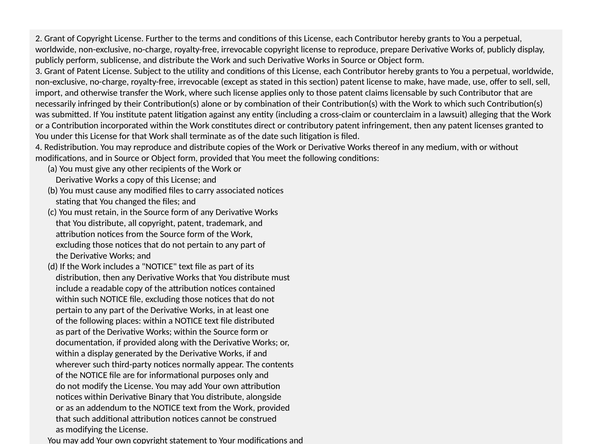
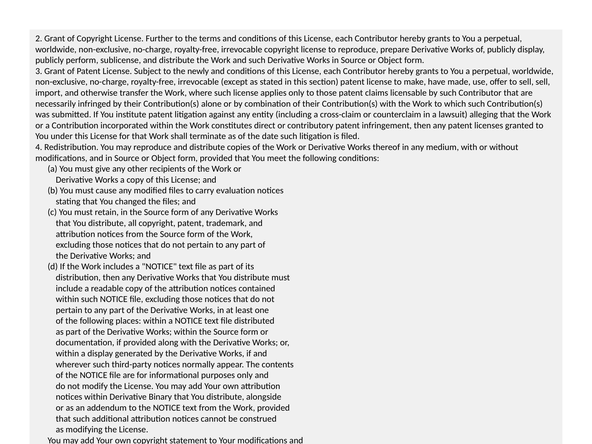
utility: utility -> newly
associated: associated -> evaluation
